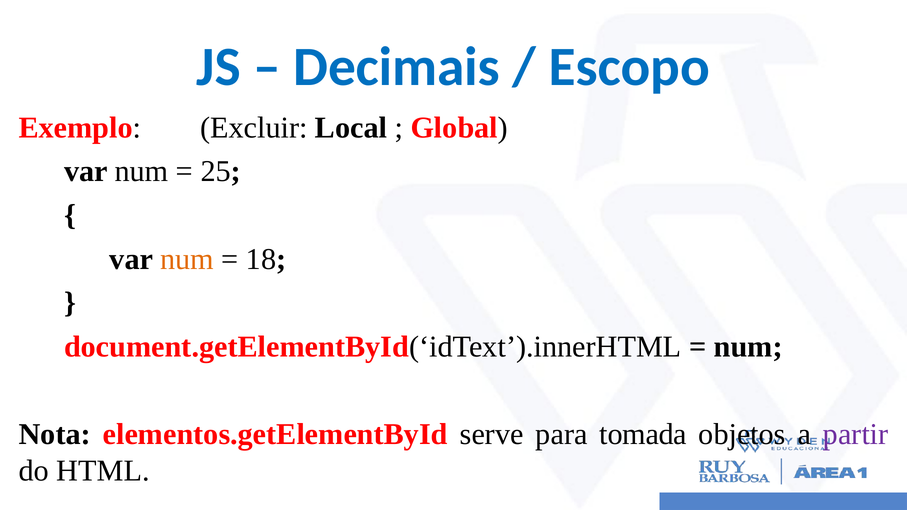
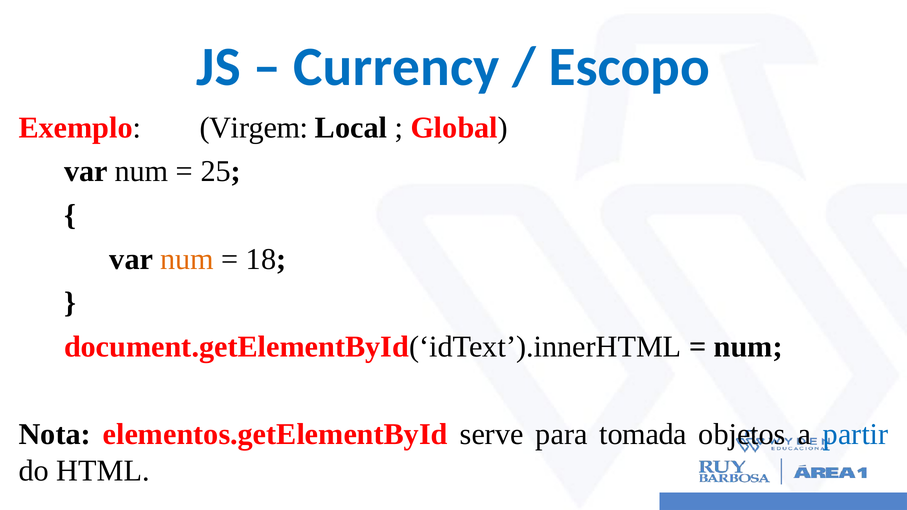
Decimais: Decimais -> Currency
Excluir: Excluir -> Virgem
partir colour: purple -> blue
